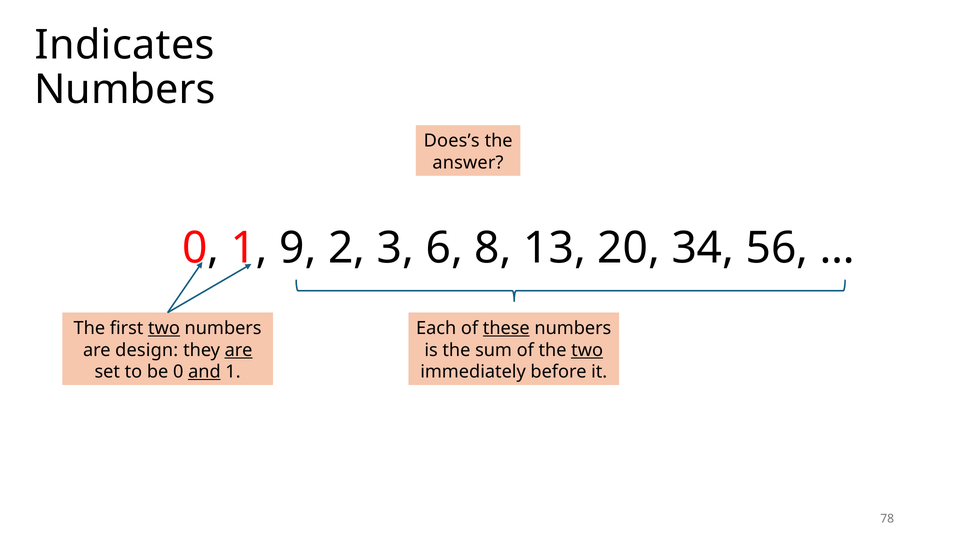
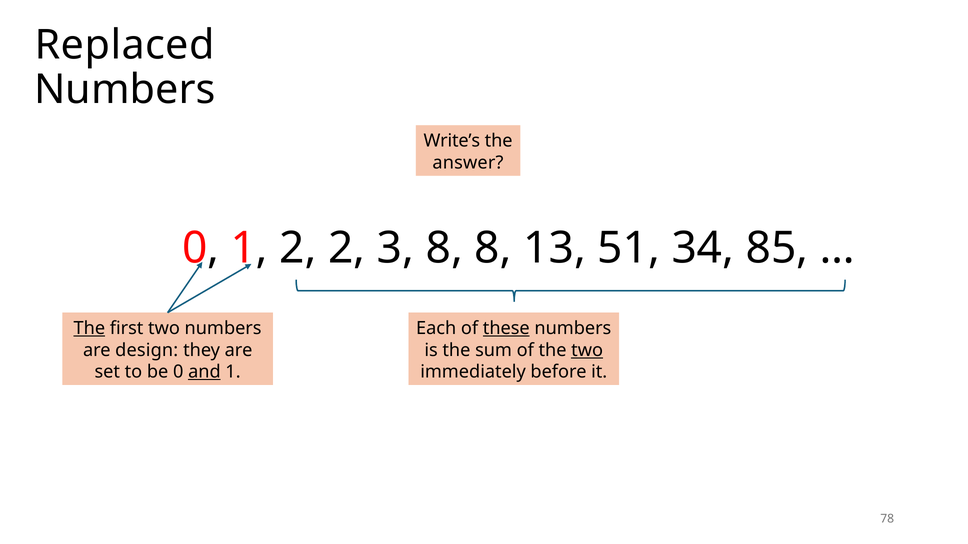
Indicates: Indicates -> Replaced
Does’s: Does’s -> Write’s
1 9: 9 -> 2
3 6: 6 -> 8
20: 20 -> 51
56: 56 -> 85
The at (89, 329) underline: none -> present
two at (164, 329) underline: present -> none
are at (239, 350) underline: present -> none
